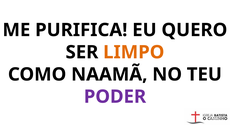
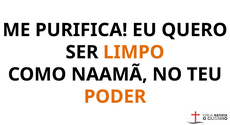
PODER colour: purple -> orange
